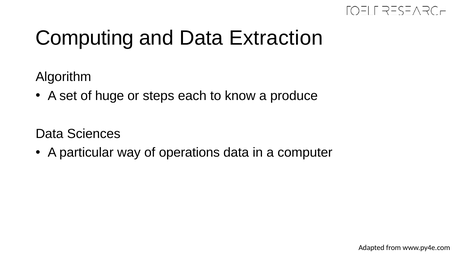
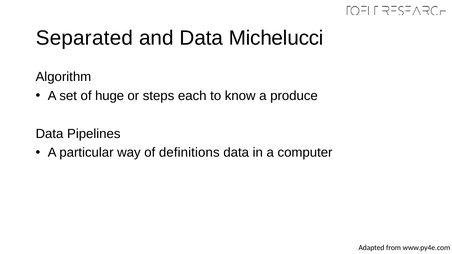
Computing: Computing -> Separated
Extraction: Extraction -> Michelucci
Sciences: Sciences -> Pipelines
operations: operations -> definitions
